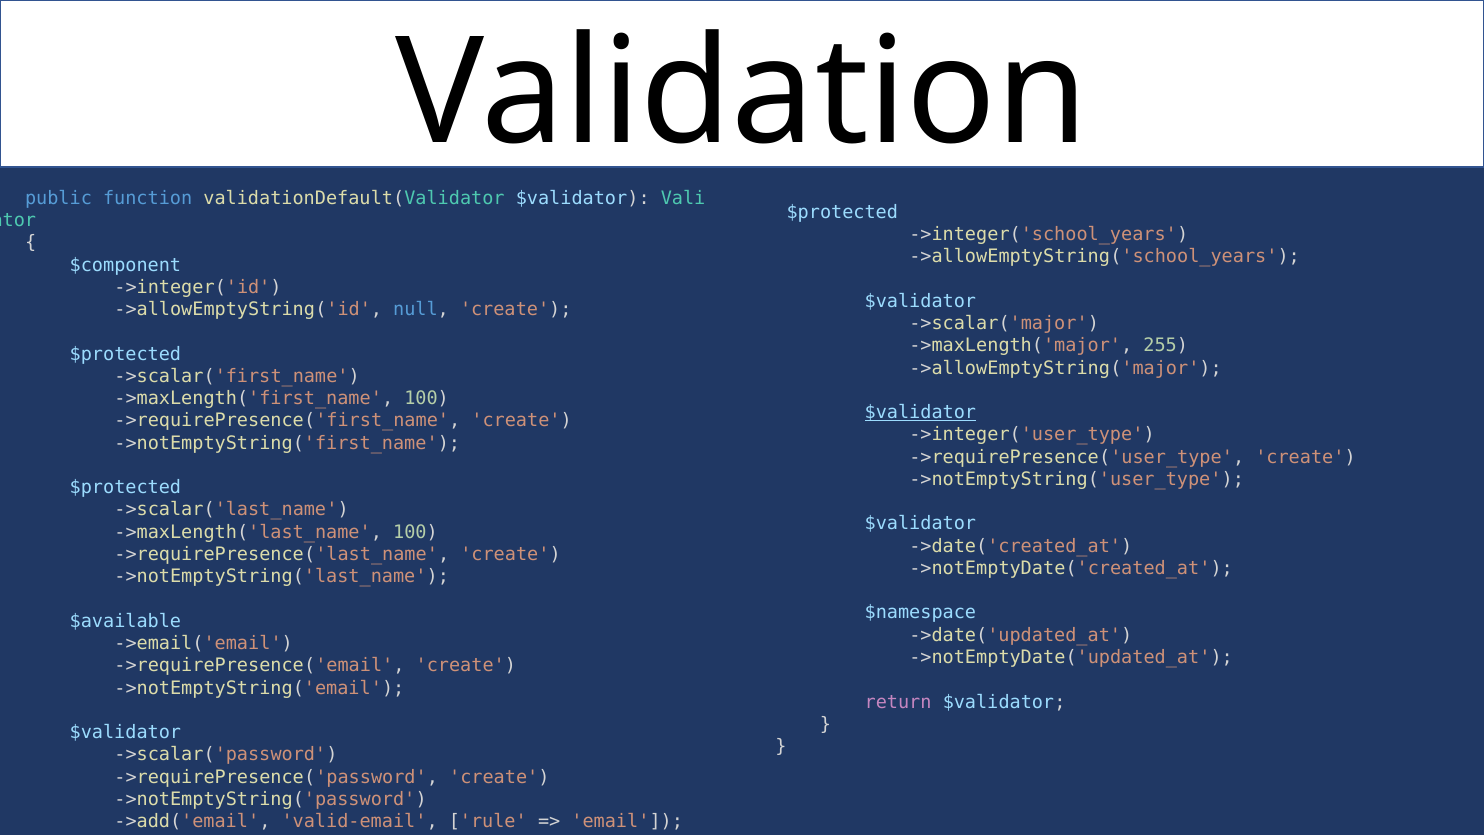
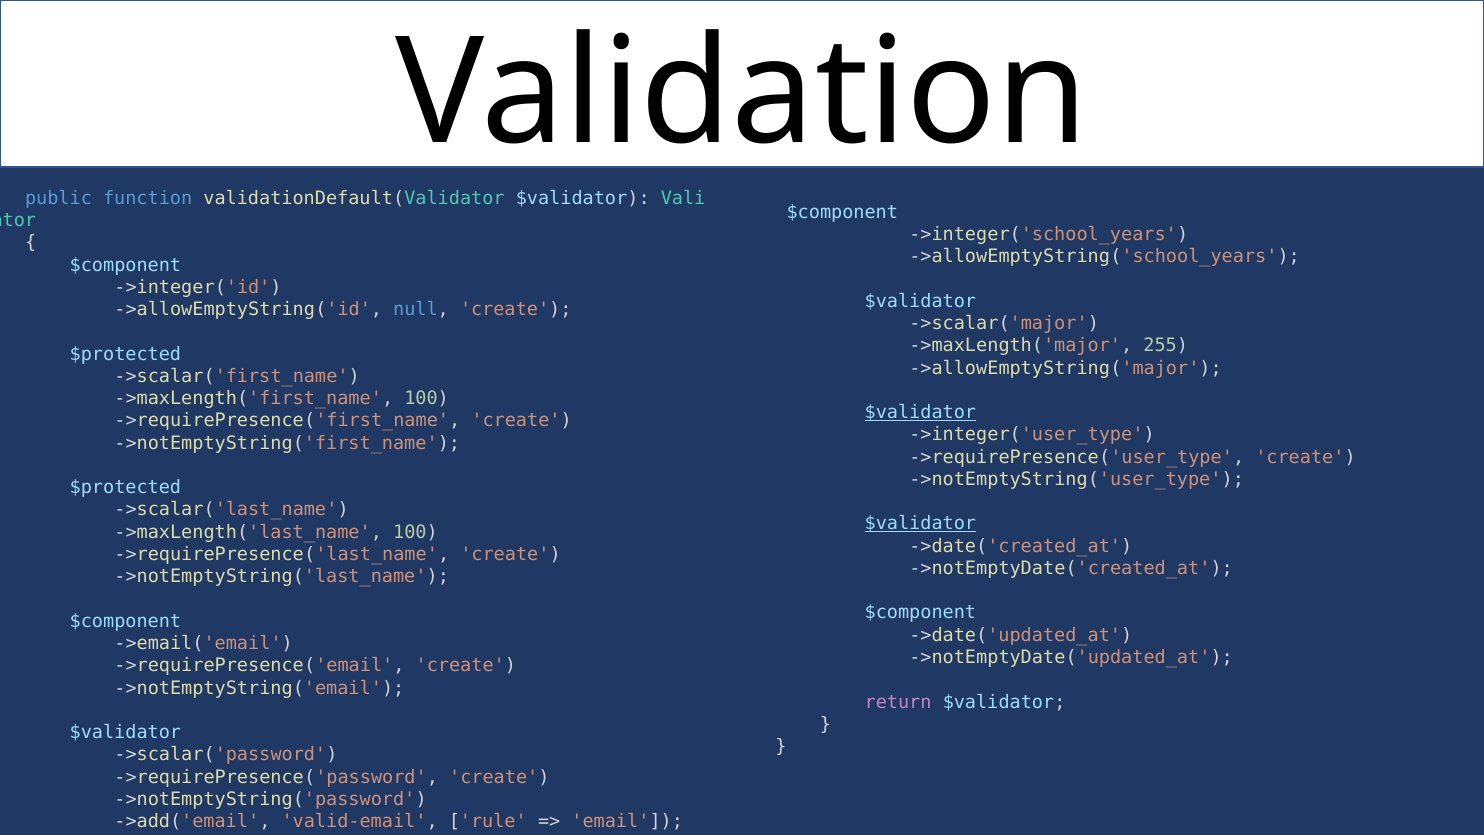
$protected at (842, 212): $protected -> $component
$validator at (920, 524) underline: none -> present
$namespace at (920, 613): $namespace -> $component
$available at (125, 621): $available -> $component
